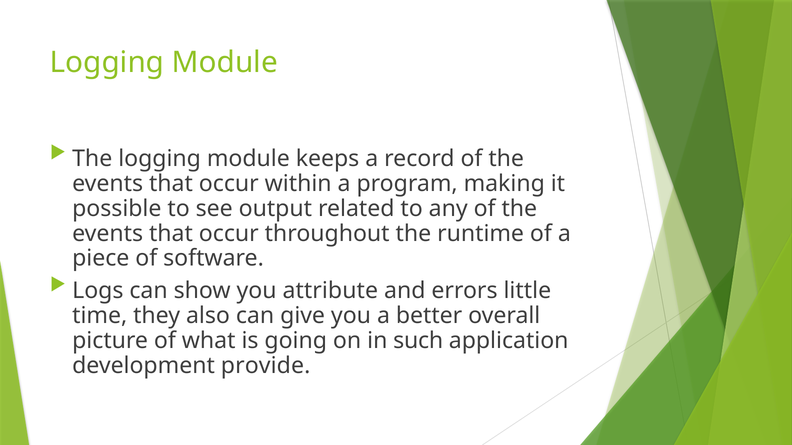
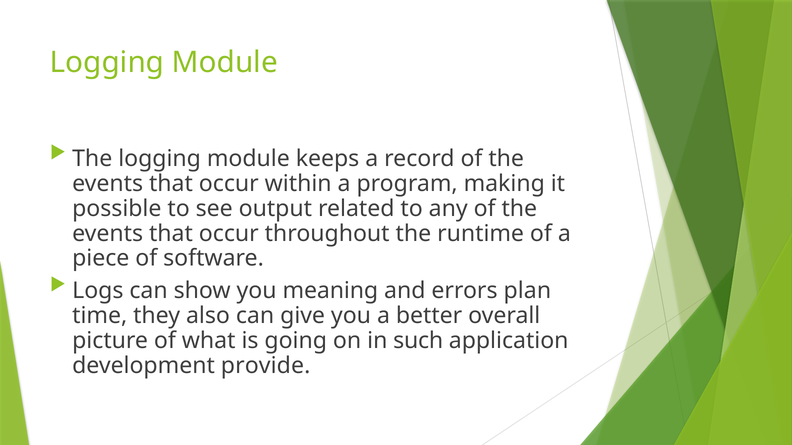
attribute: attribute -> meaning
little: little -> plan
